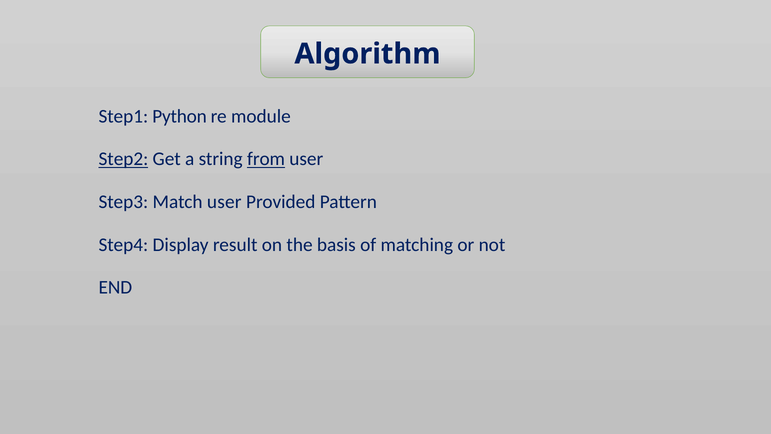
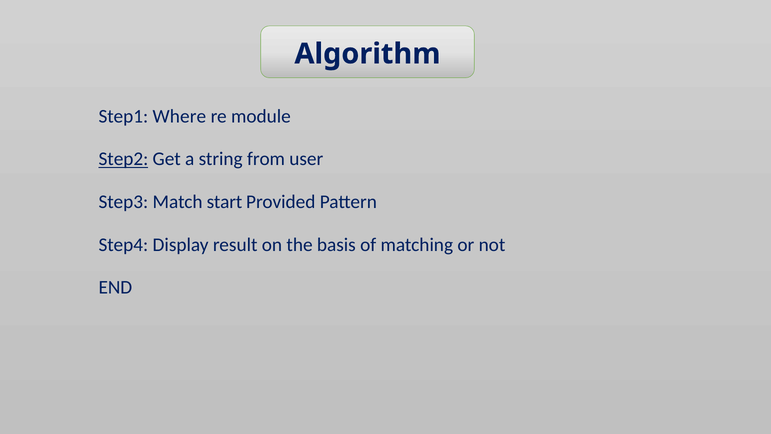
Python: Python -> Where
from underline: present -> none
Match user: user -> start
